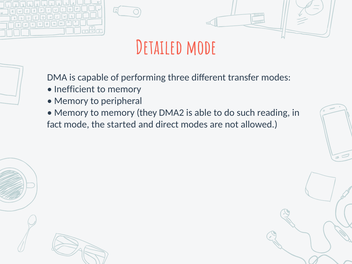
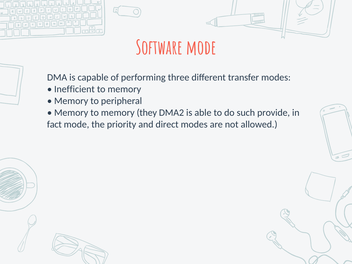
Detailed: Detailed -> Software
reading: reading -> provide
started: started -> priority
